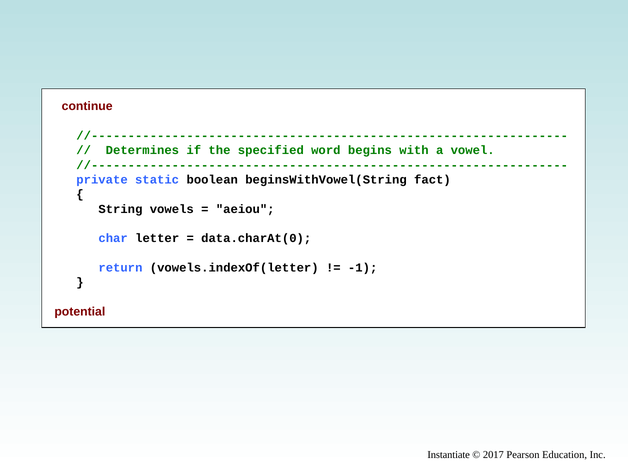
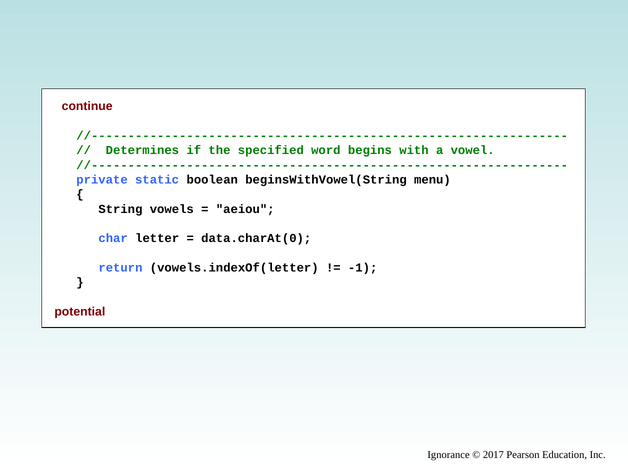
fact: fact -> menu
Instantiate: Instantiate -> Ignorance
